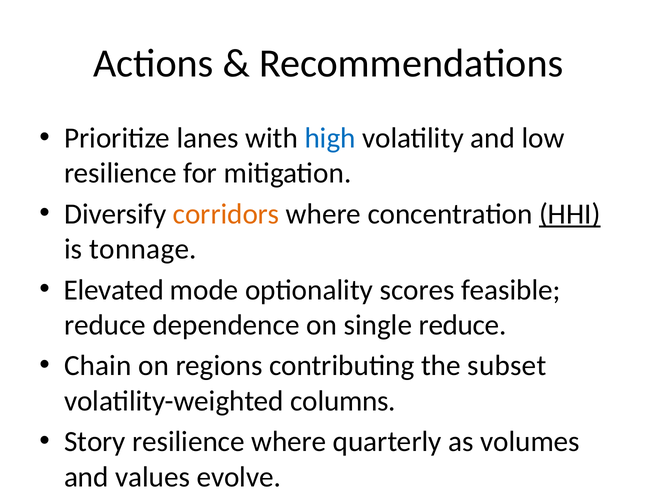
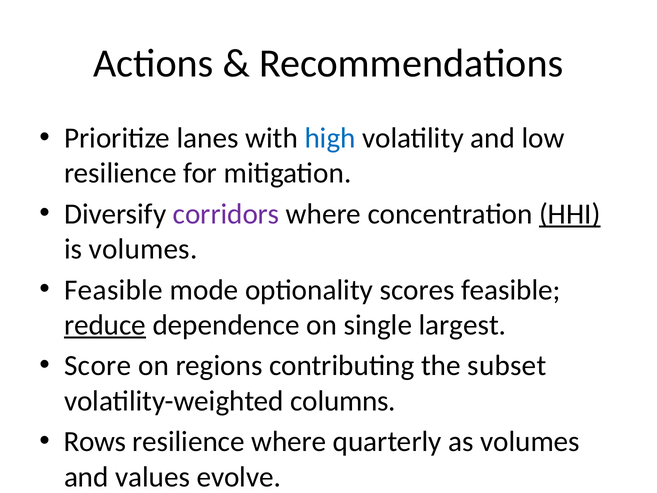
corridors colour: orange -> purple
is tonnage: tonnage -> volumes
Elevated at (114, 290): Elevated -> Feasible
reduce at (105, 325) underline: none -> present
single reduce: reduce -> largest
Chain: Chain -> Score
Story: Story -> Rows
